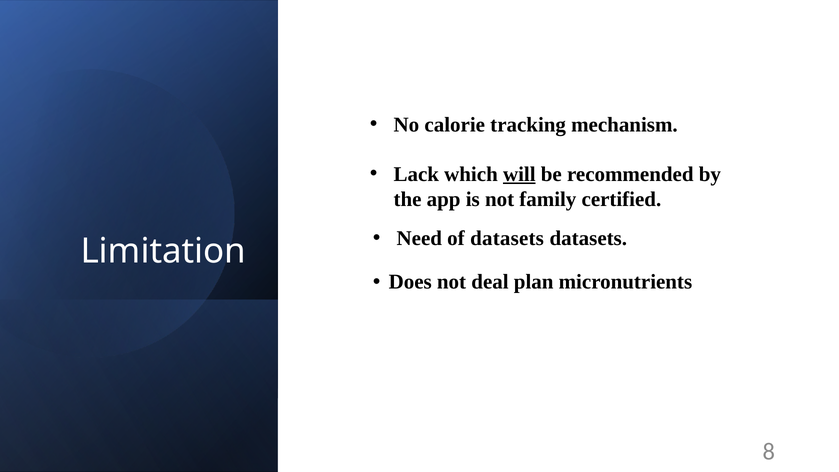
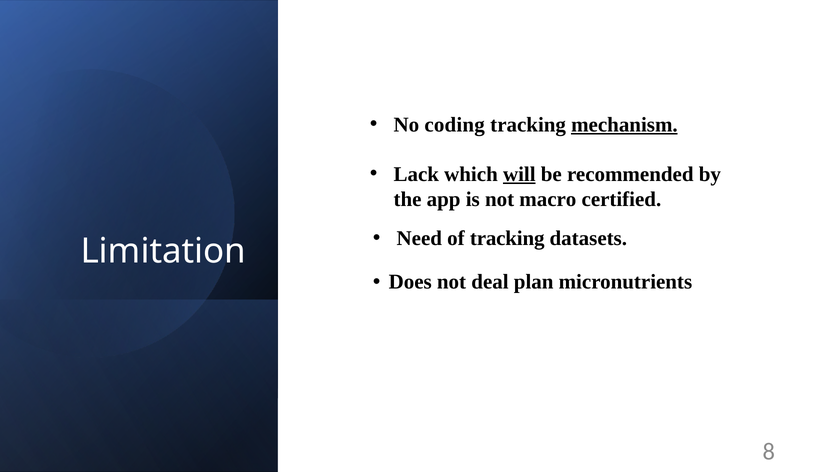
calorie: calorie -> coding
mechanism underline: none -> present
family: family -> macro
of datasets: datasets -> tracking
